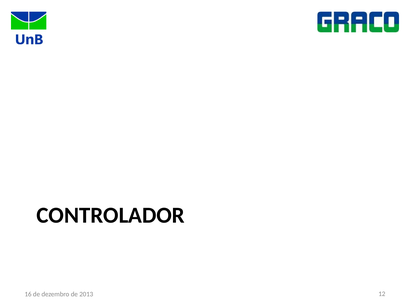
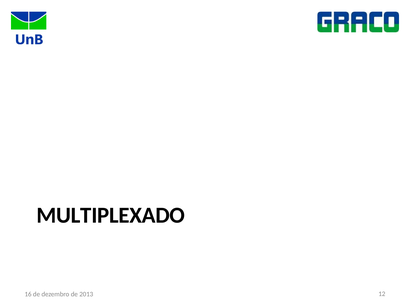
CONTROLADOR: CONTROLADOR -> MULTIPLEXADO
